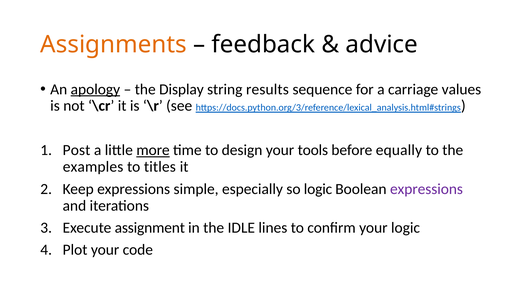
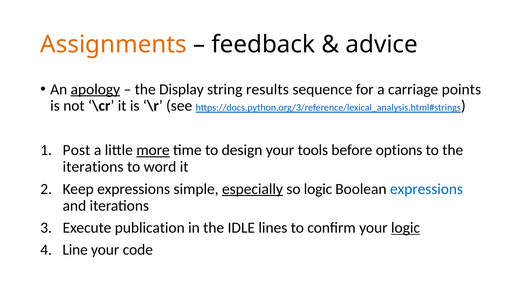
values: values -> points
equally: equally -> options
examples at (93, 167): examples -> iterations
titles: titles -> word
especially underline: none -> present
expressions at (426, 189) colour: purple -> blue
assignment: assignment -> publication
logic at (406, 228) underline: none -> present
Plot: Plot -> Line
